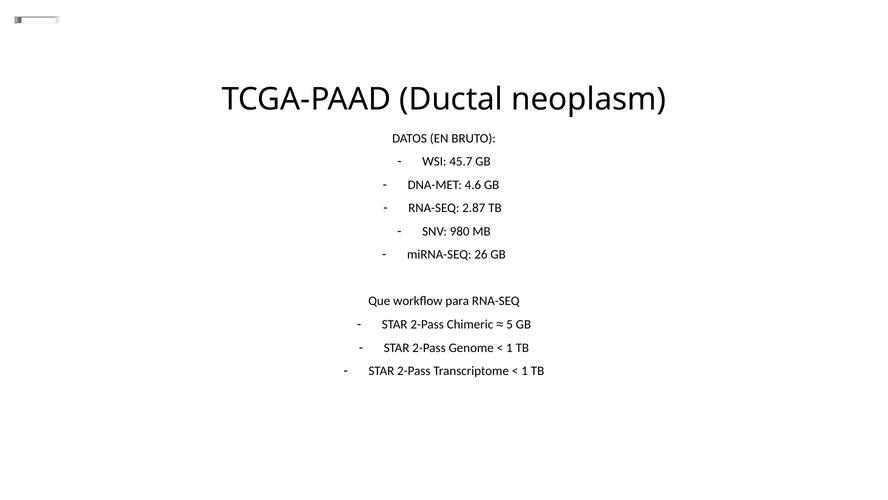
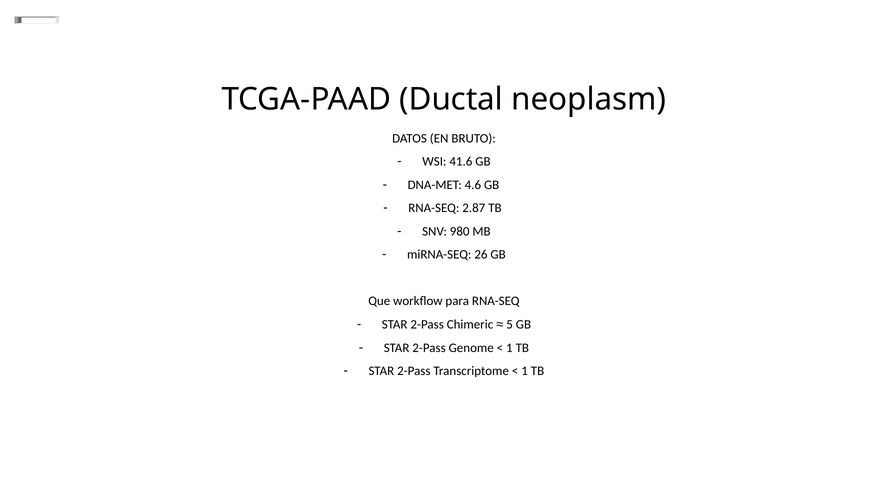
45.7: 45.7 -> 41.6
